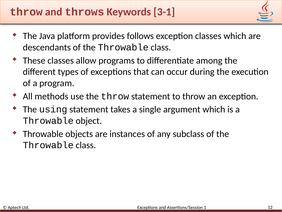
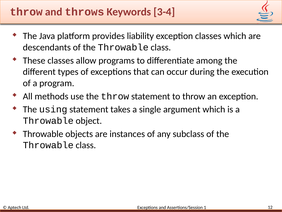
3-1: 3-1 -> 3-4
follows: follows -> liability
